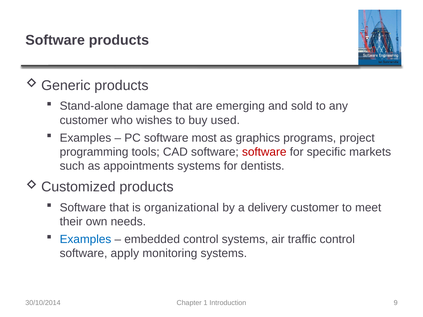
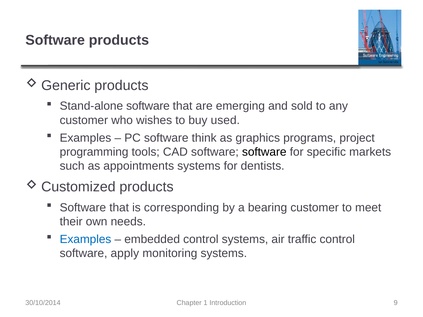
Stand-alone damage: damage -> software
most: most -> think
software at (264, 152) colour: red -> black
organizational: organizational -> corresponding
delivery: delivery -> bearing
